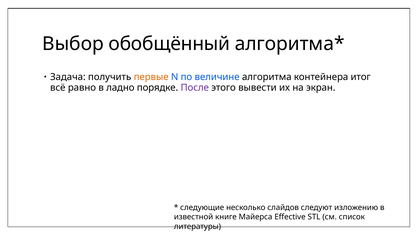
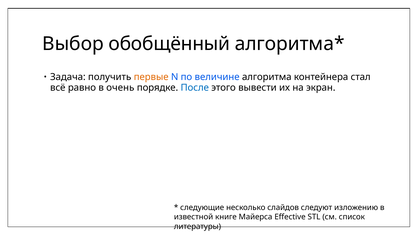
итог: итог -> стал
ладно: ладно -> очень
После colour: purple -> blue
